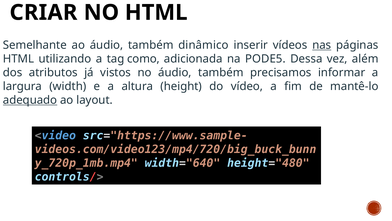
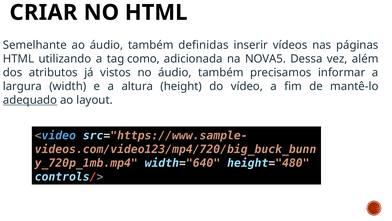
dinâmico: dinâmico -> definidas
nas underline: present -> none
PODE5: PODE5 -> NOVA5
